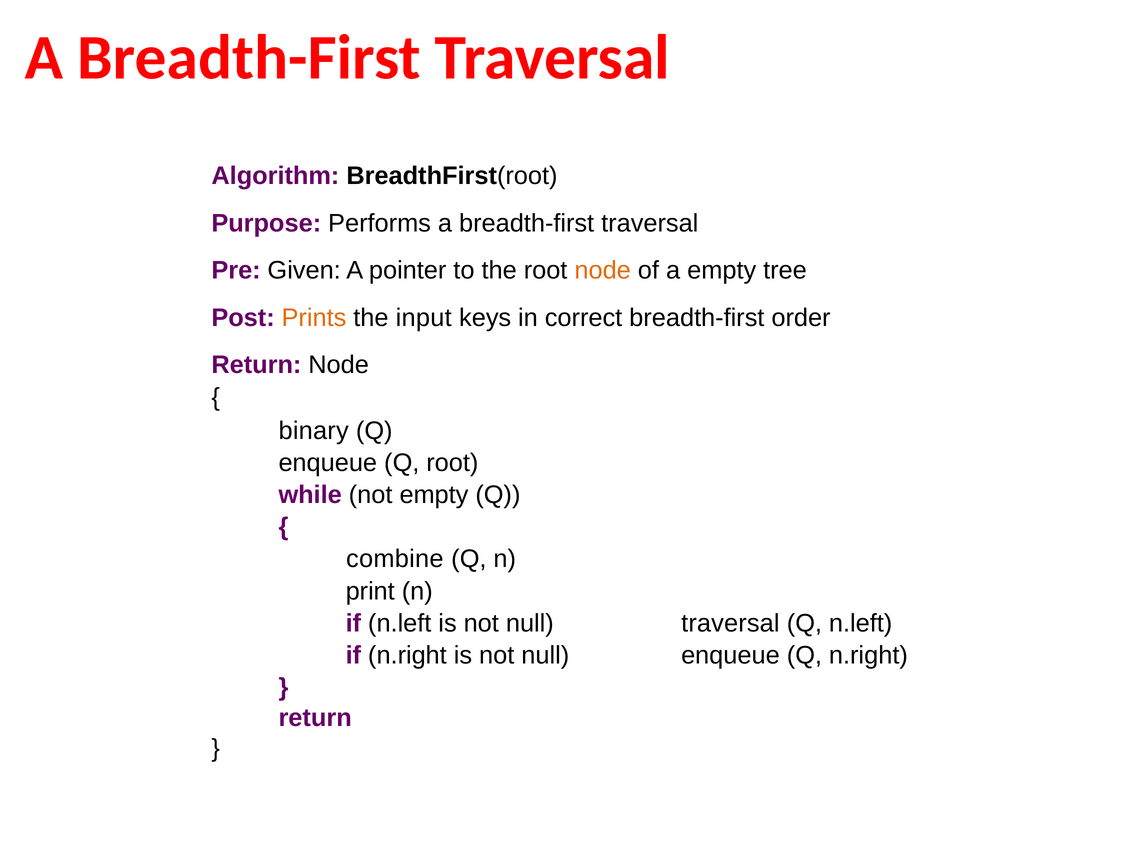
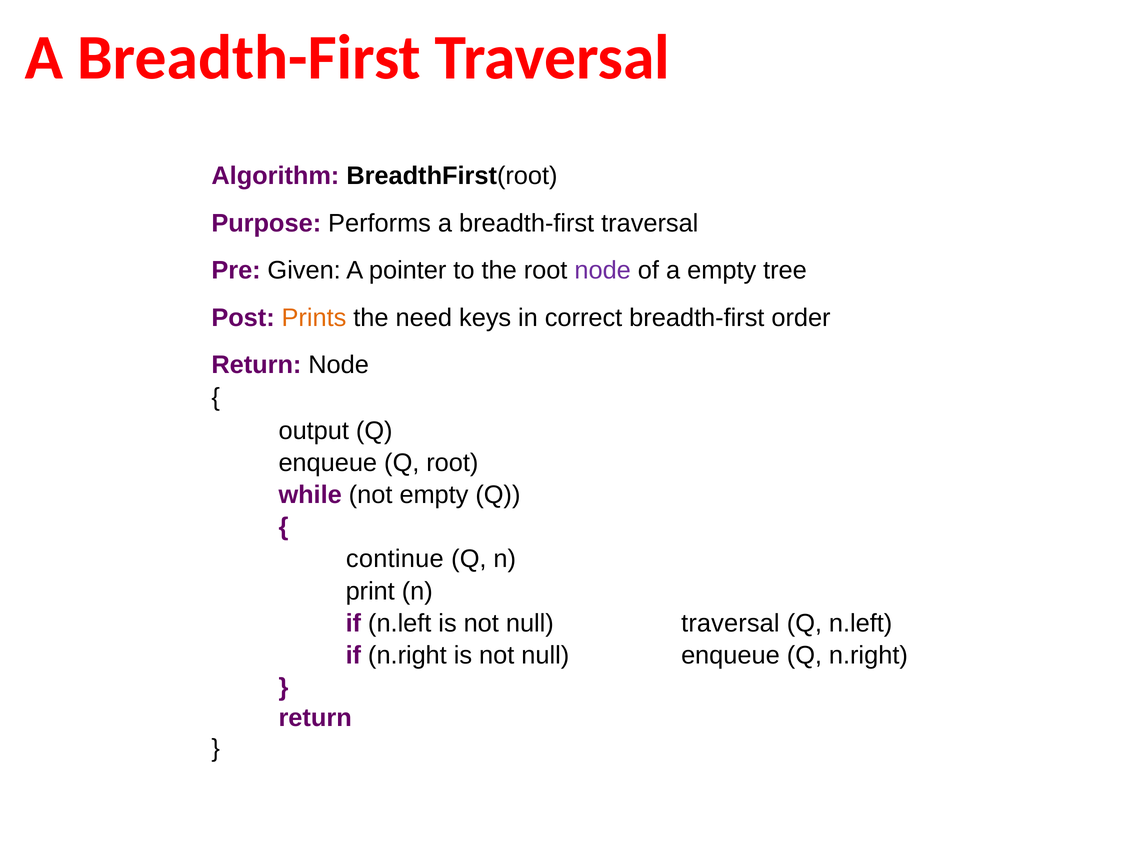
node at (603, 271) colour: orange -> purple
input: input -> need
binary: binary -> output
combine: combine -> continue
